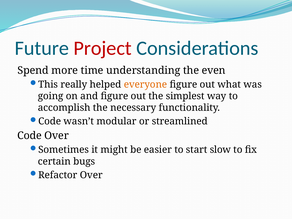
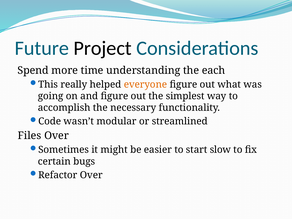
Project colour: red -> black
even: even -> each
Code at (30, 136): Code -> Files
